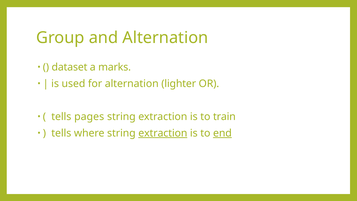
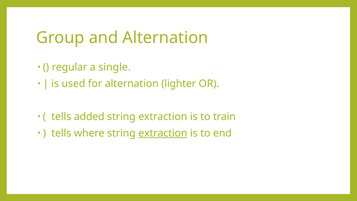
dataset: dataset -> regular
marks: marks -> single
pages: pages -> added
end underline: present -> none
